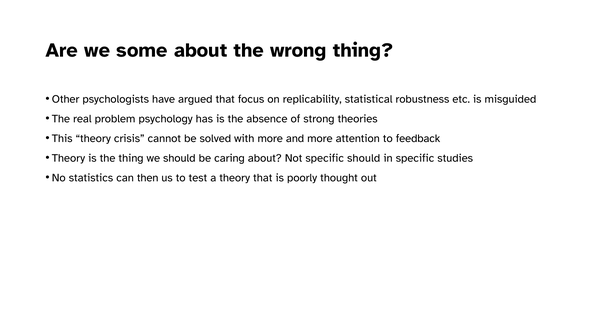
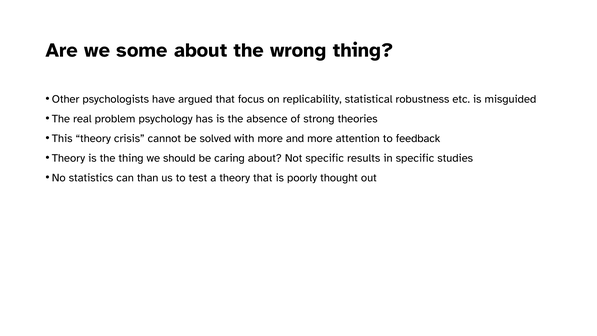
specific should: should -> results
then: then -> than
